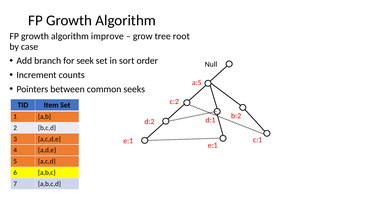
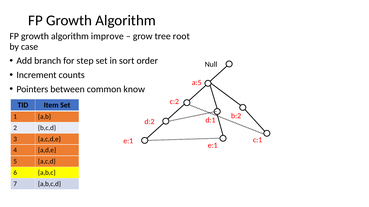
seek: seek -> step
seeks: seeks -> know
